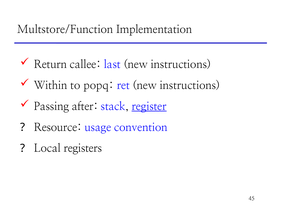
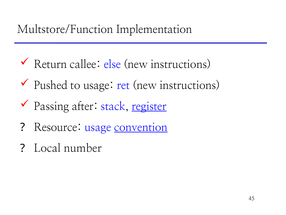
last: last -> else
Within: Within -> Pushed
to popq: popq -> usage
convention underline: none -> present
registers: registers -> number
